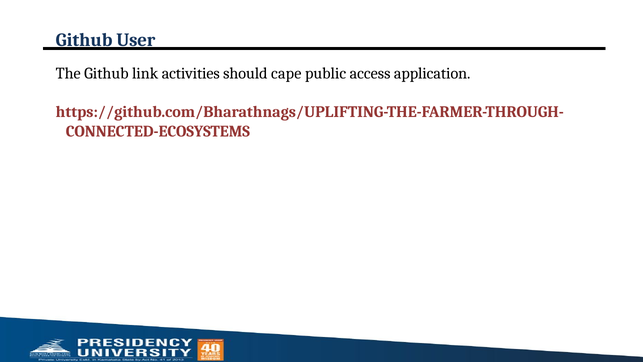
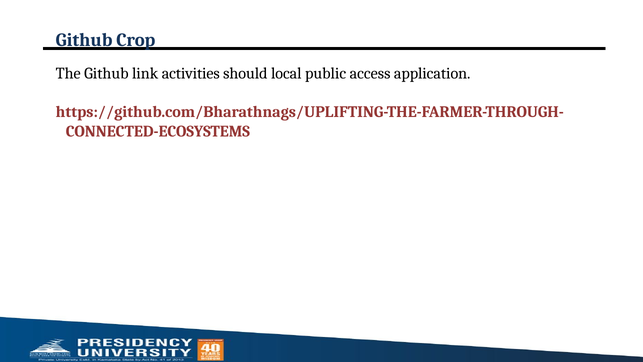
User: User -> Crop
cape: cape -> local
